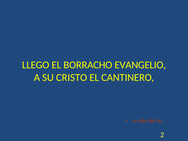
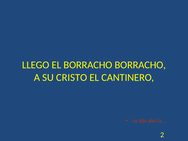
BORRACHO EVANGELIO: EVANGELIO -> BORRACHO
